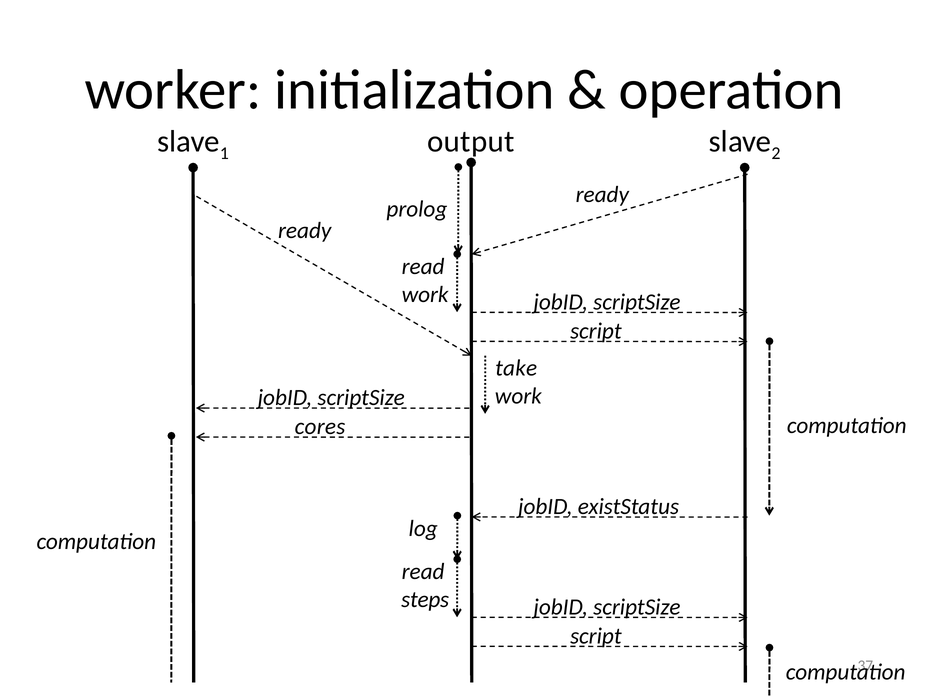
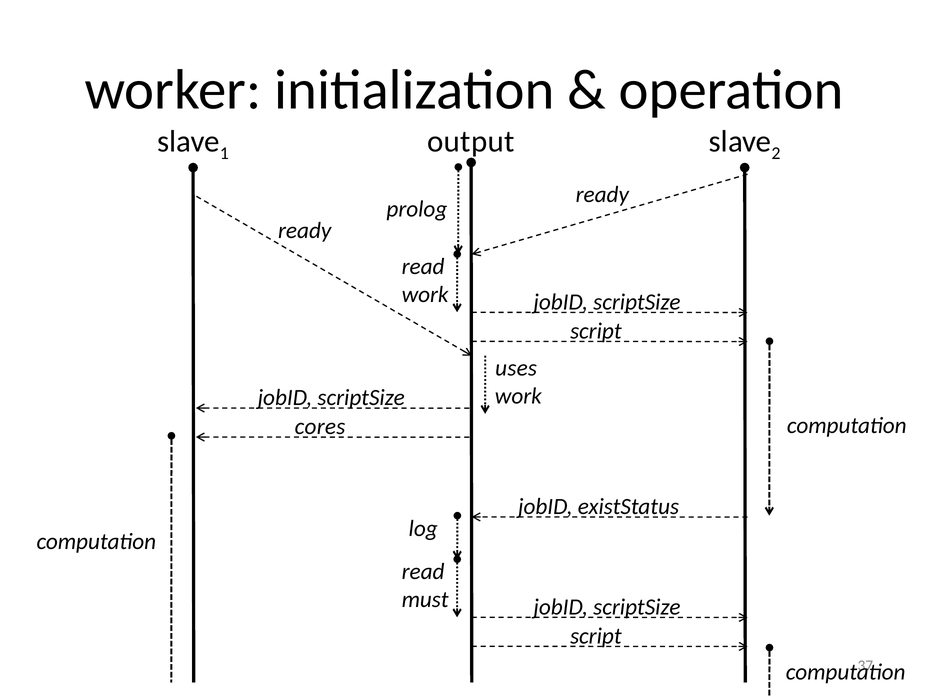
take: take -> uses
steps: steps -> must
